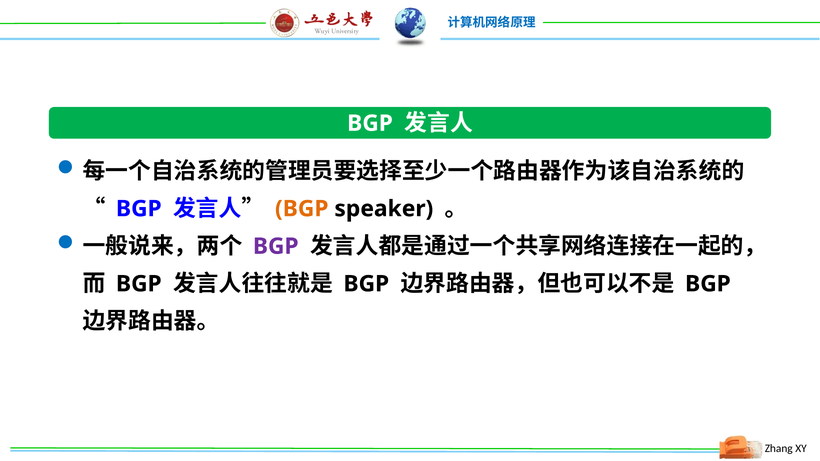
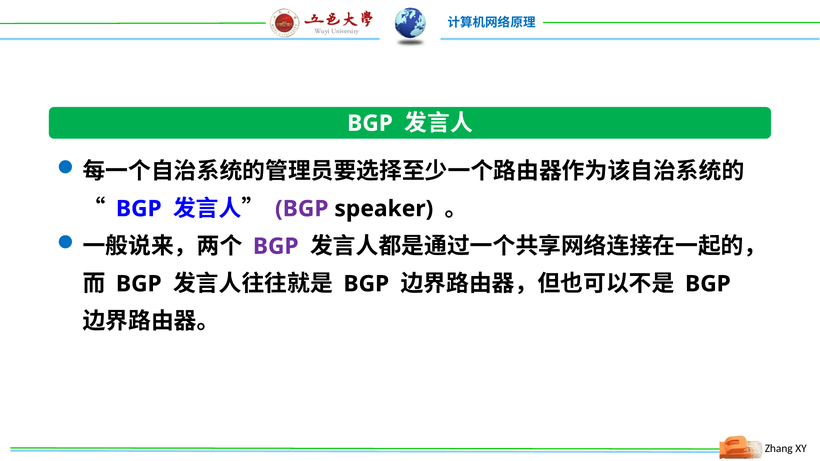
BGP at (302, 209) colour: orange -> purple
